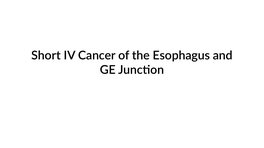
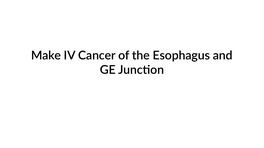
Short: Short -> Make
